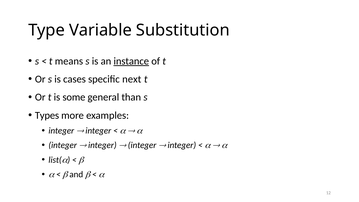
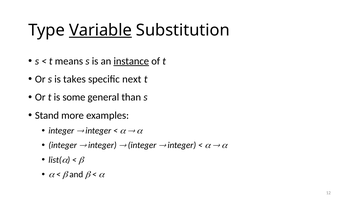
Variable underline: none -> present
cases: cases -> takes
Types: Types -> Stand
